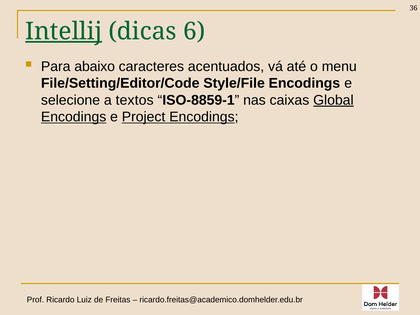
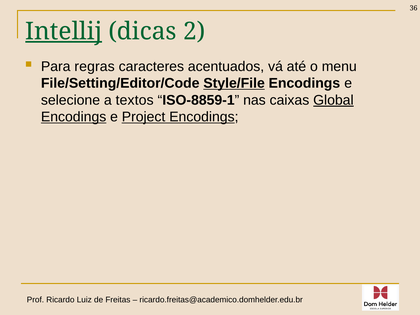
6: 6 -> 2
abaixo: abaixo -> regras
Style/File underline: none -> present
